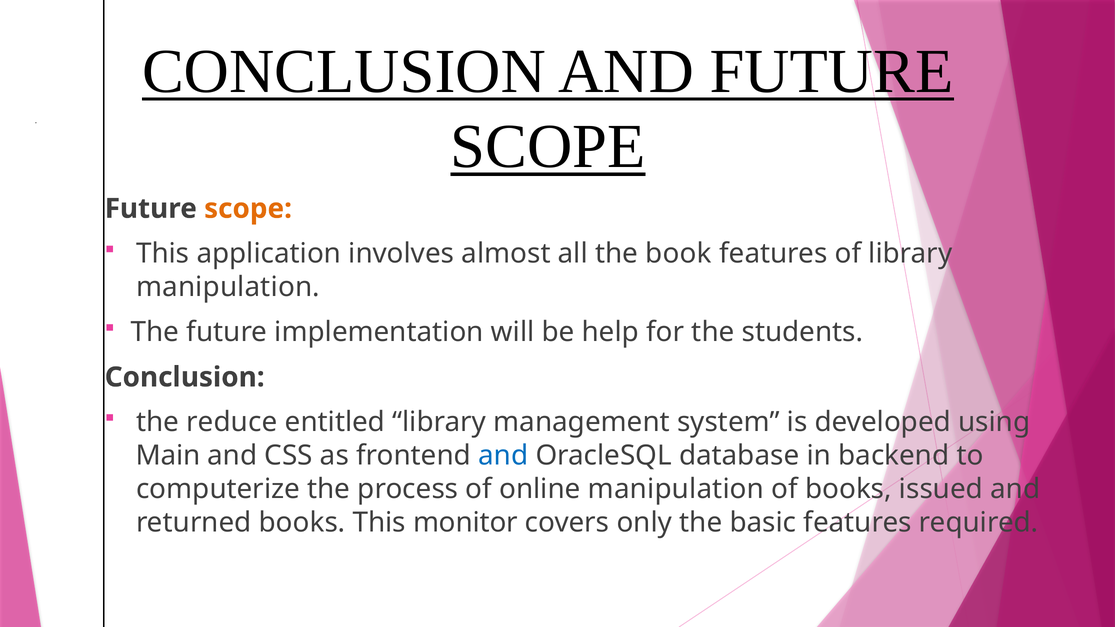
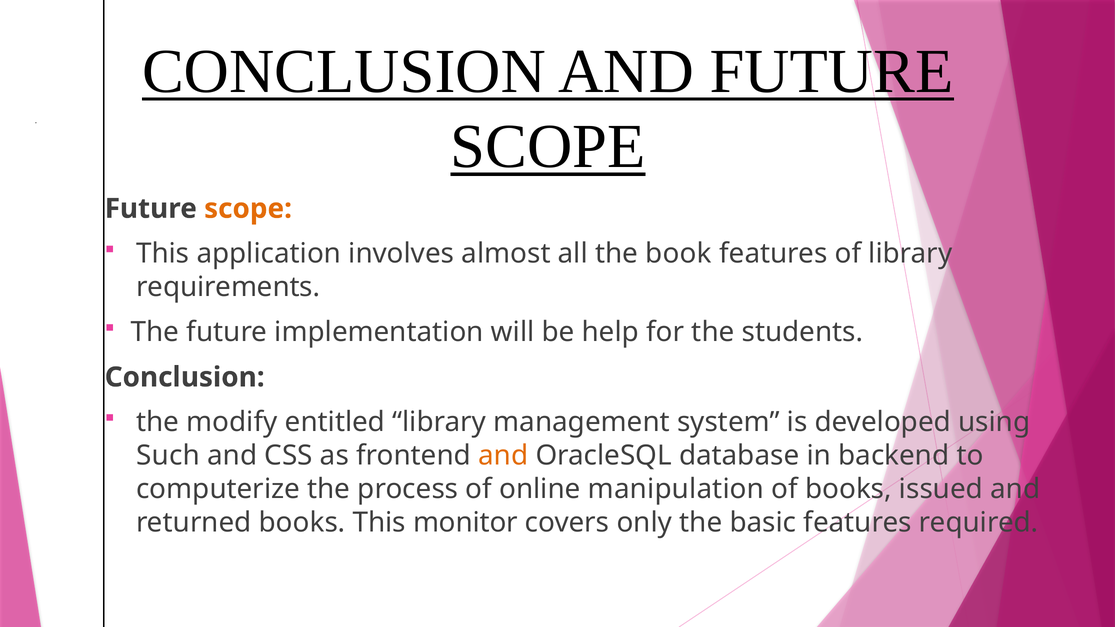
manipulation at (228, 287): manipulation -> requirements
reduce: reduce -> modify
Main: Main -> Such
and at (503, 456) colour: blue -> orange
